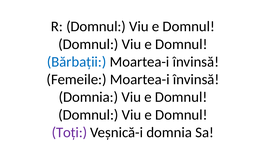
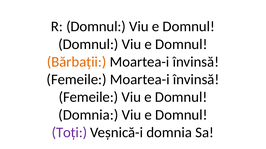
Bărbații colour: blue -> orange
Domnia at (88, 98): Domnia -> Femeile
Domnul at (88, 115): Domnul -> Domnia
